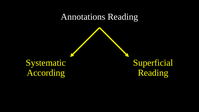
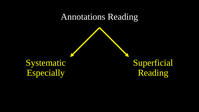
According: According -> Especially
